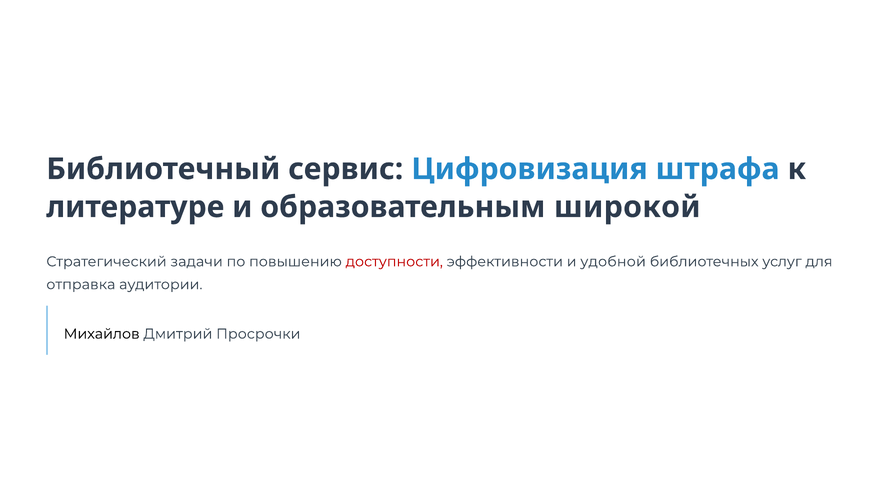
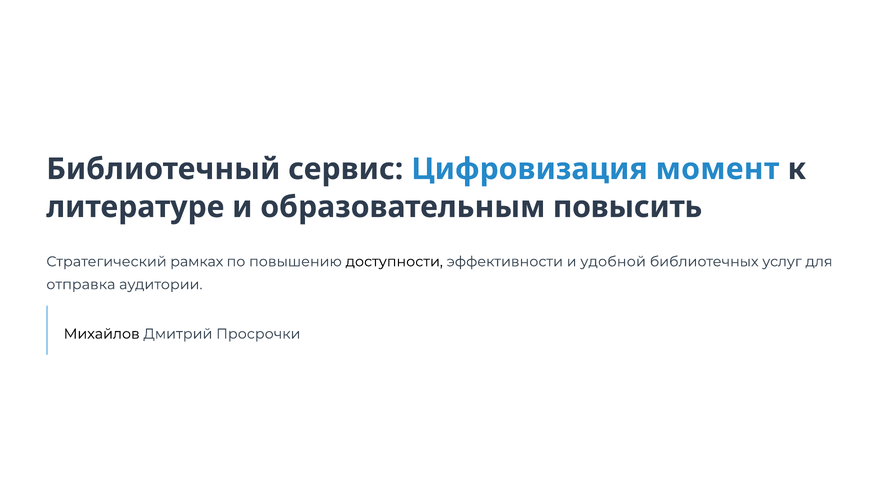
штрафа: штрафа -> момент
широкой: широкой -> повысить
задачи: задачи -> рамках
доступности colour: red -> black
